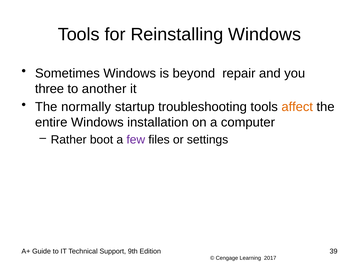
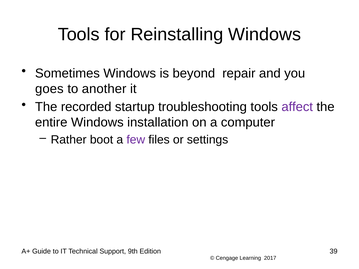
three: three -> goes
normally: normally -> recorded
affect colour: orange -> purple
